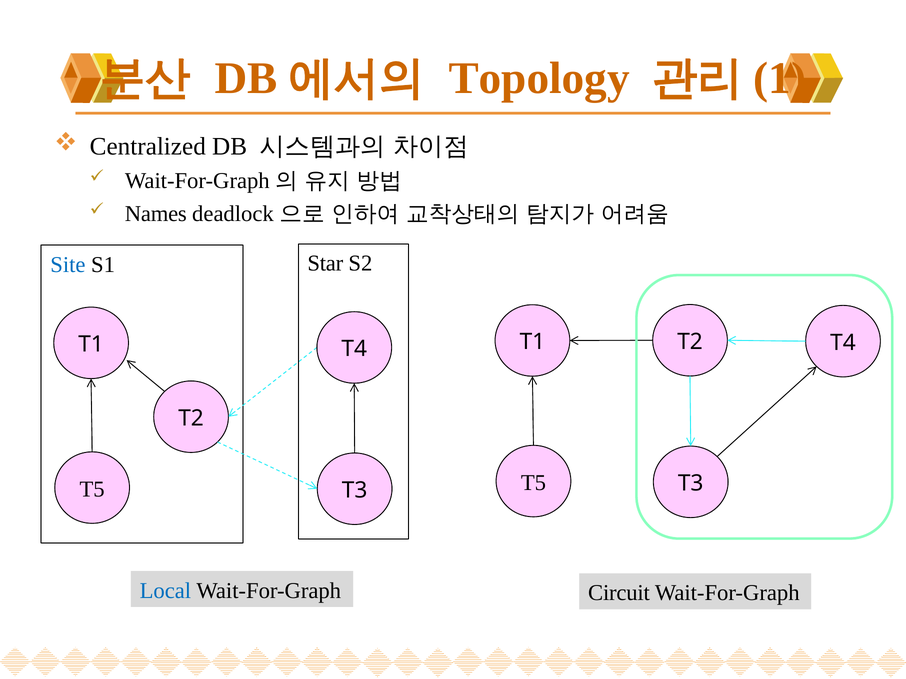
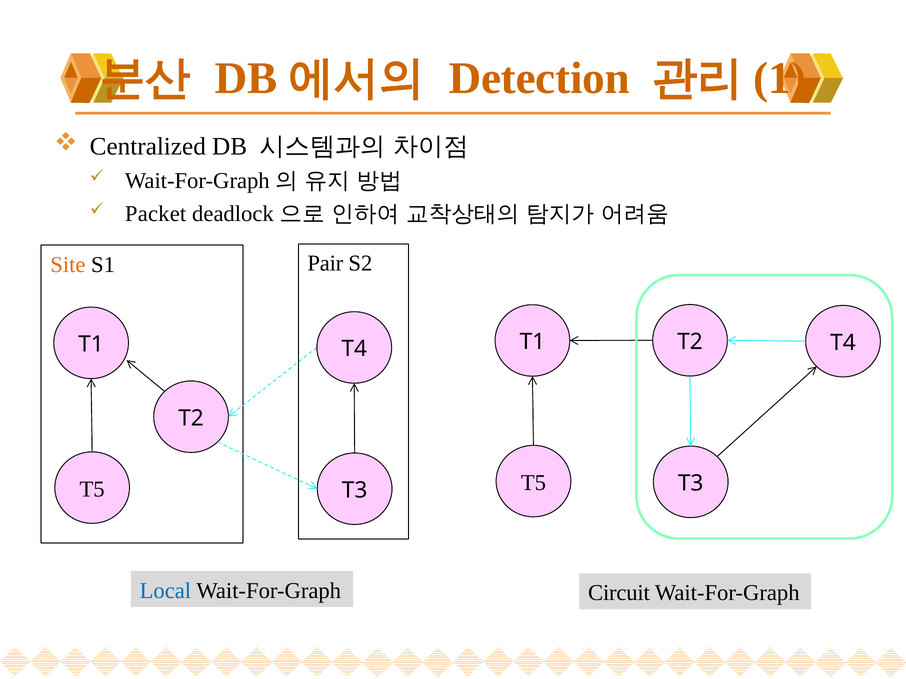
Topology: Topology -> Detection
Names: Names -> Packet
Star: Star -> Pair
Site colour: blue -> orange
